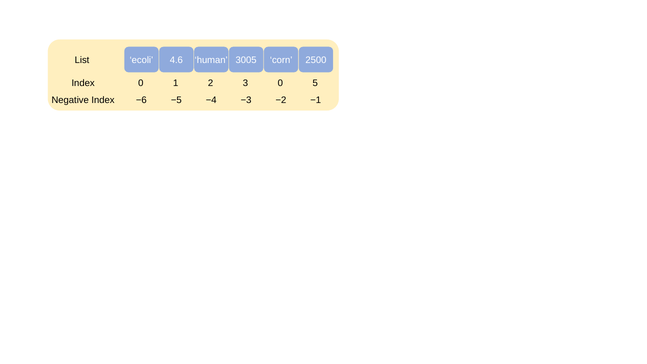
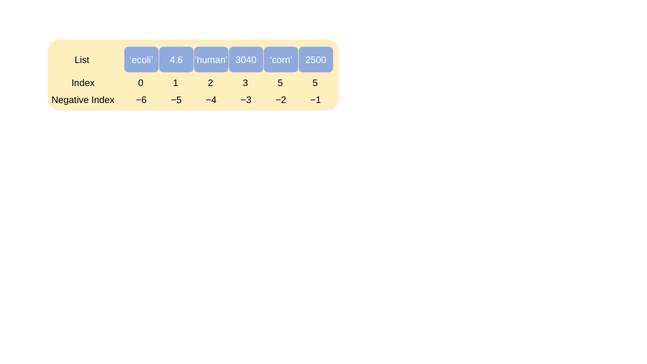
3005: 3005 -> 3040
3 0: 0 -> 5
